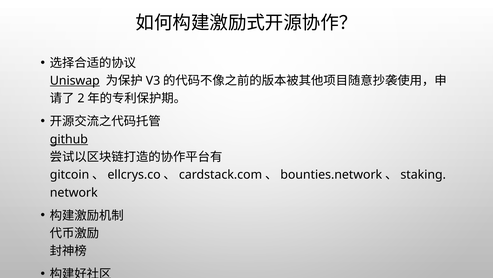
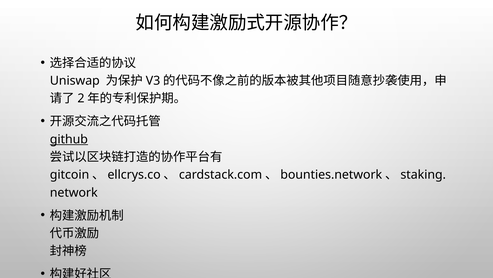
Uniswap underline: present -> none
